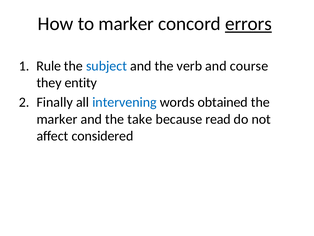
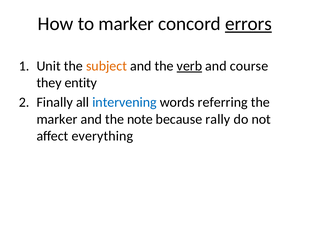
Rule: Rule -> Unit
subject colour: blue -> orange
verb underline: none -> present
obtained: obtained -> referring
take: take -> note
read: read -> rally
considered: considered -> everything
